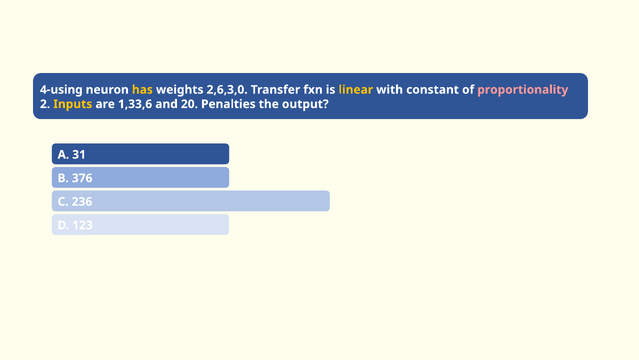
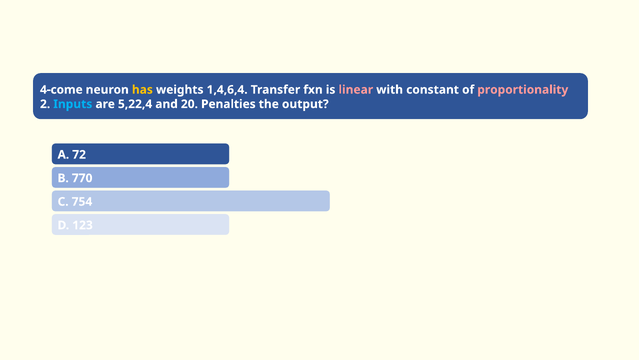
4-using: 4-using -> 4-come
2,6,3,0: 2,6,3,0 -> 1,4,6,4
linear colour: yellow -> pink
Inputs colour: yellow -> light blue
1,33,6: 1,33,6 -> 5,22,4
31: 31 -> 72
376: 376 -> 770
236: 236 -> 754
